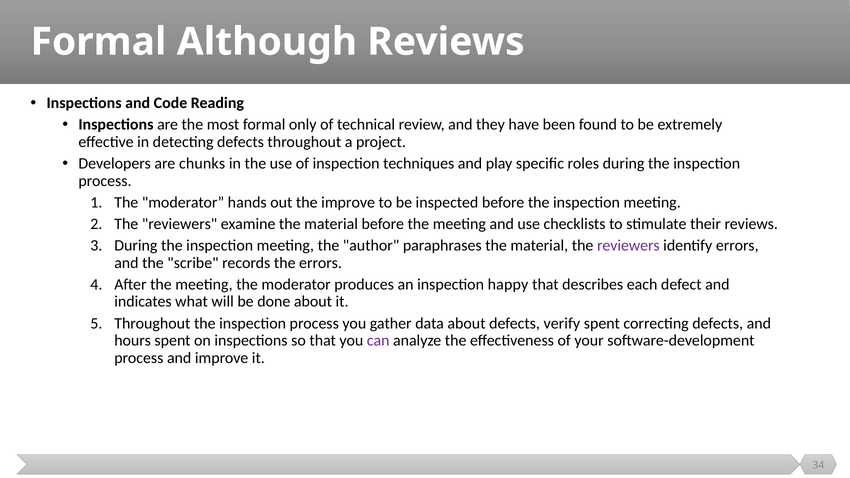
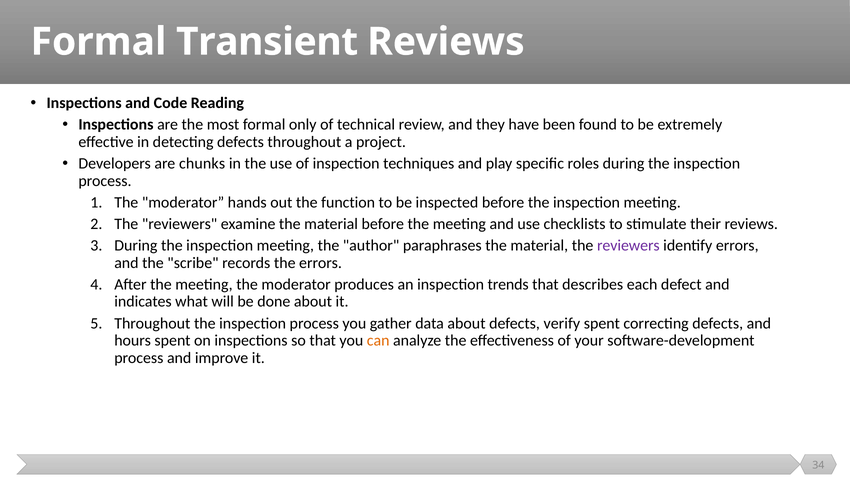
Although: Although -> Transient
the improve: improve -> function
happy: happy -> trends
can colour: purple -> orange
